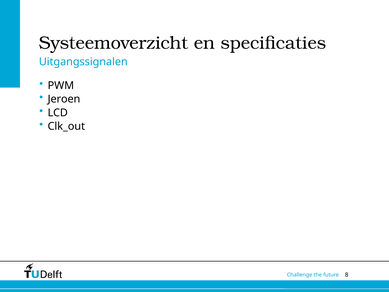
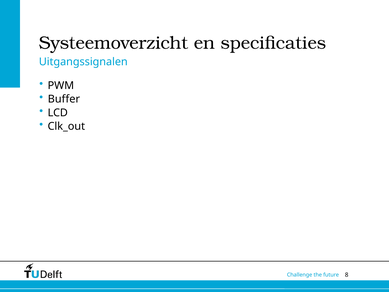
Jeroen: Jeroen -> Buffer
